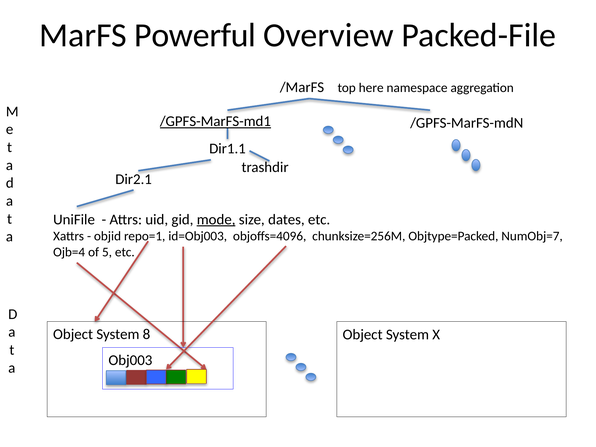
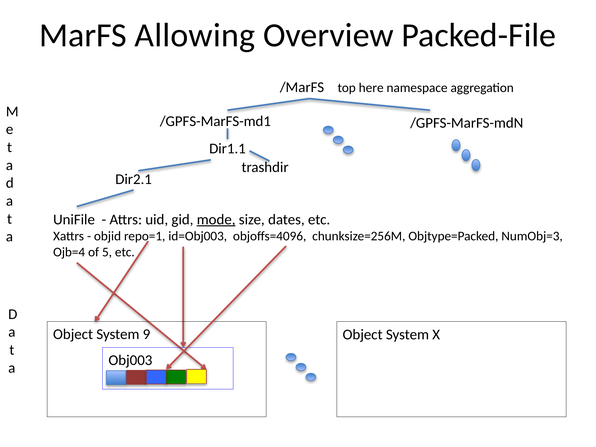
Powerful: Powerful -> Allowing
/GPFS-MarFS-md1 underline: present -> none
NumObj=7: NumObj=7 -> NumObj=3
8: 8 -> 9
